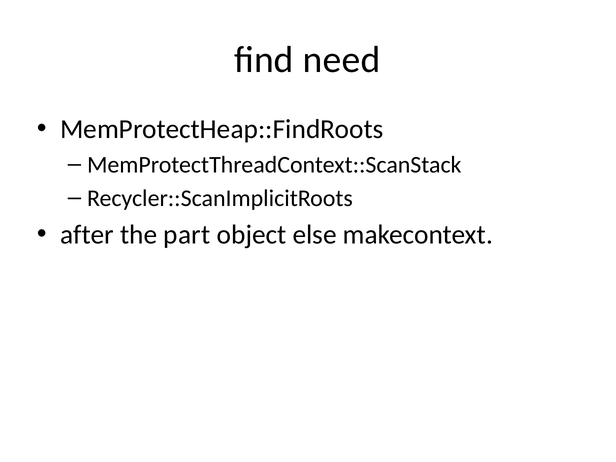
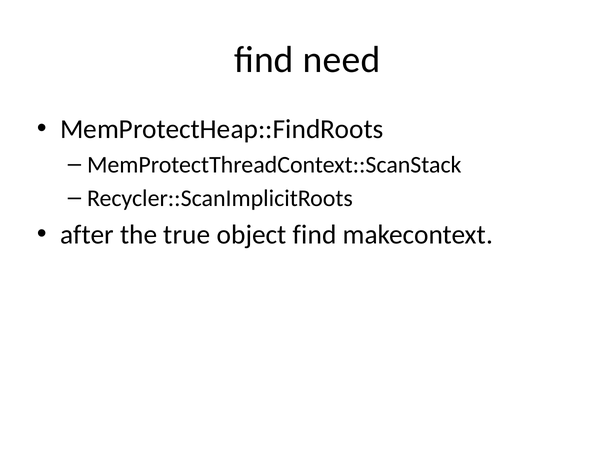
part: part -> true
object else: else -> find
